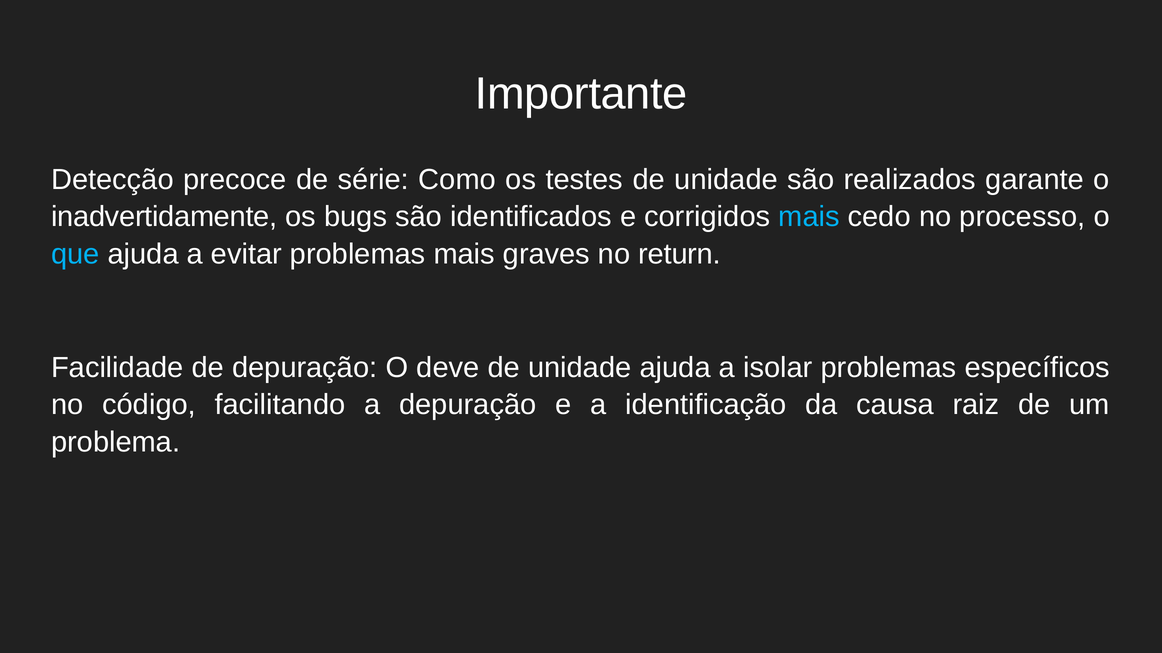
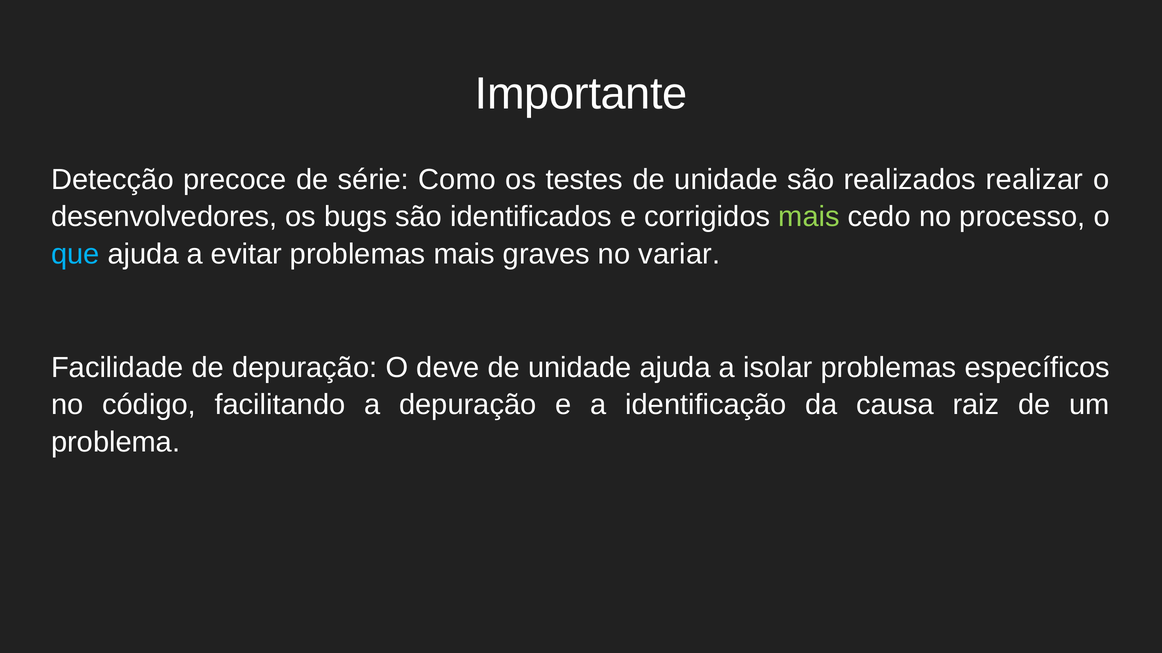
garante: garante -> realizar
inadvertidamente: inadvertidamente -> desenvolvedores
mais at (809, 217) colour: light blue -> light green
return: return -> variar
